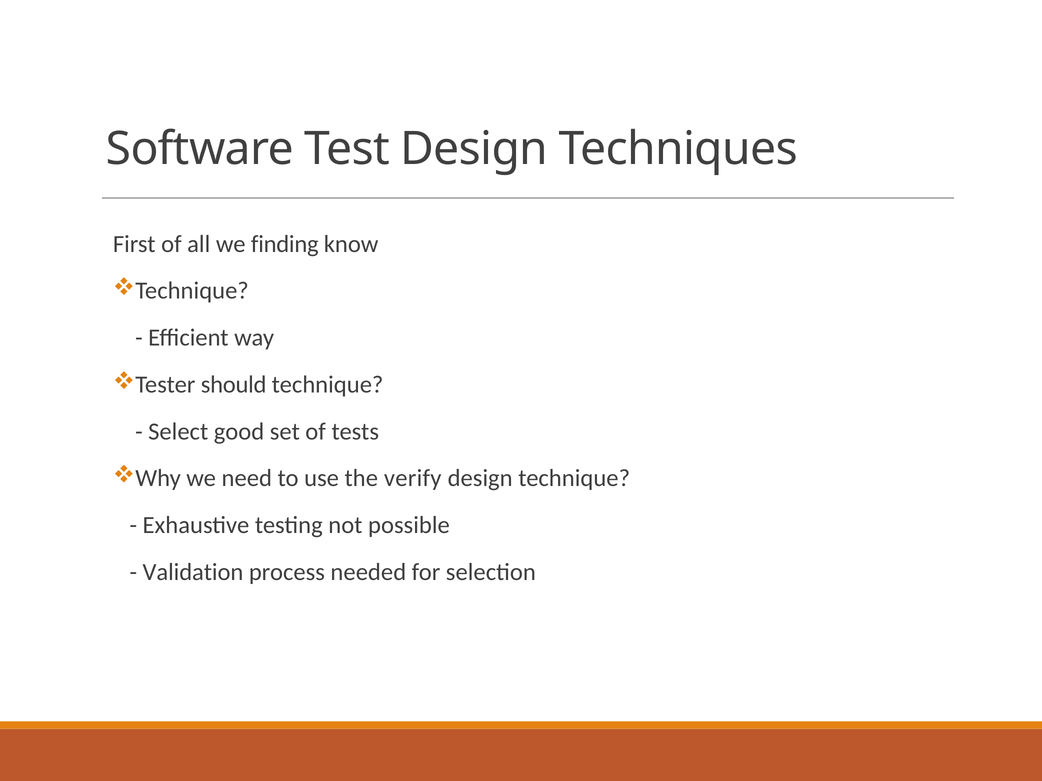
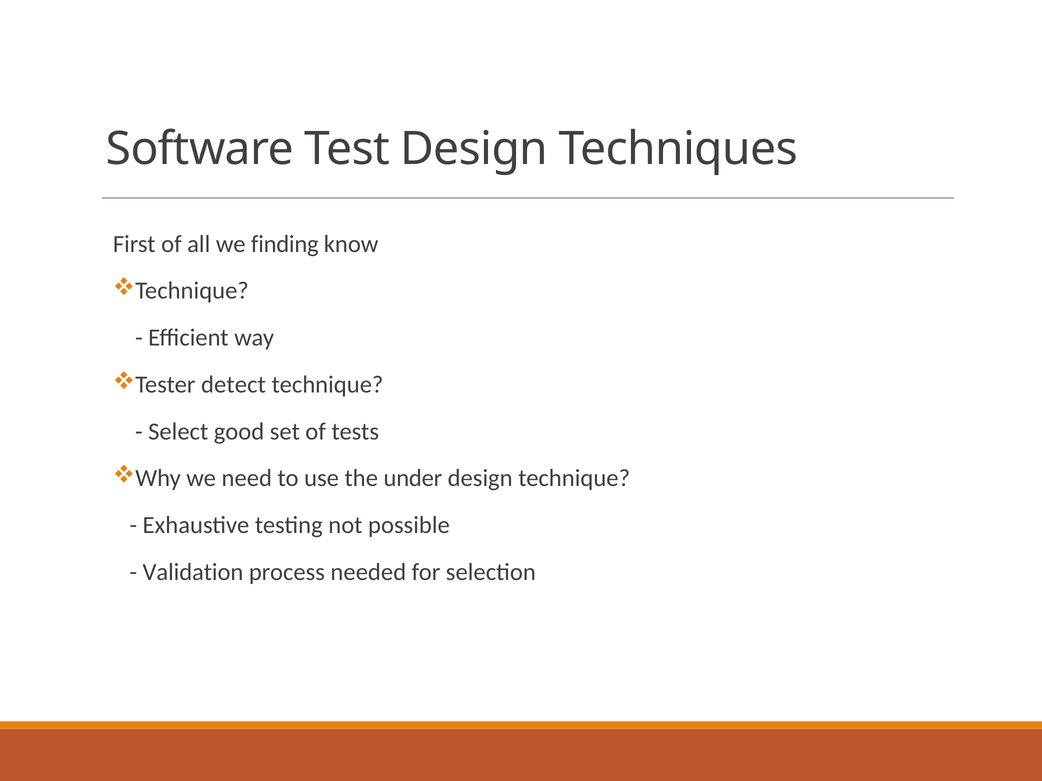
should: should -> detect
verify: verify -> under
